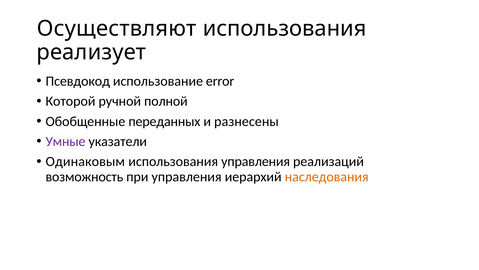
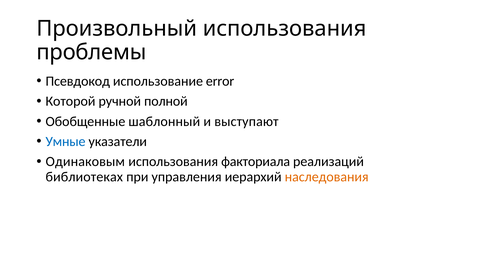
Осуществляют: Осуществляют -> Произвольный
реализует: реализует -> проблемы
переданных: переданных -> шаблонный
разнесены: разнесены -> выступают
Умные colour: purple -> blue
использования управления: управления -> факториала
возможность: возможность -> библиотеках
